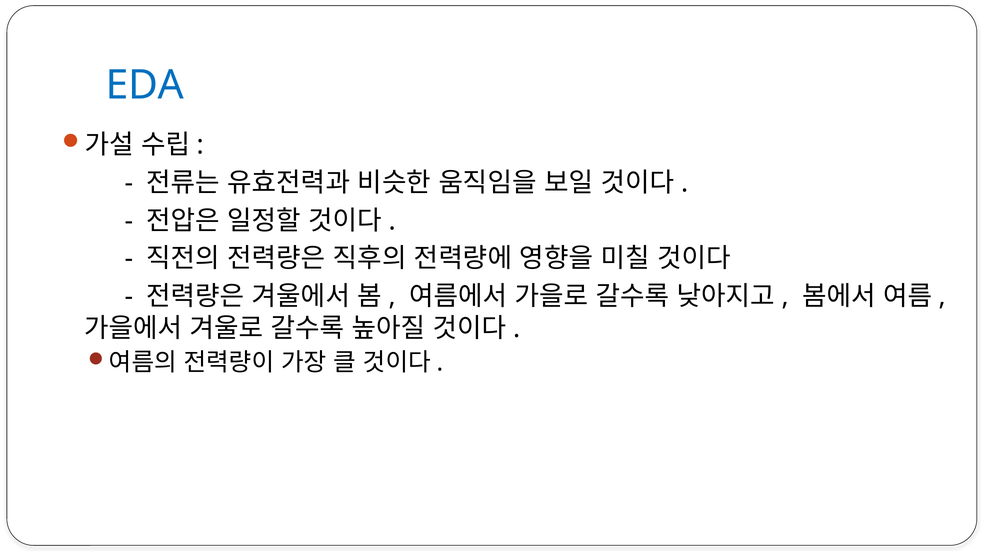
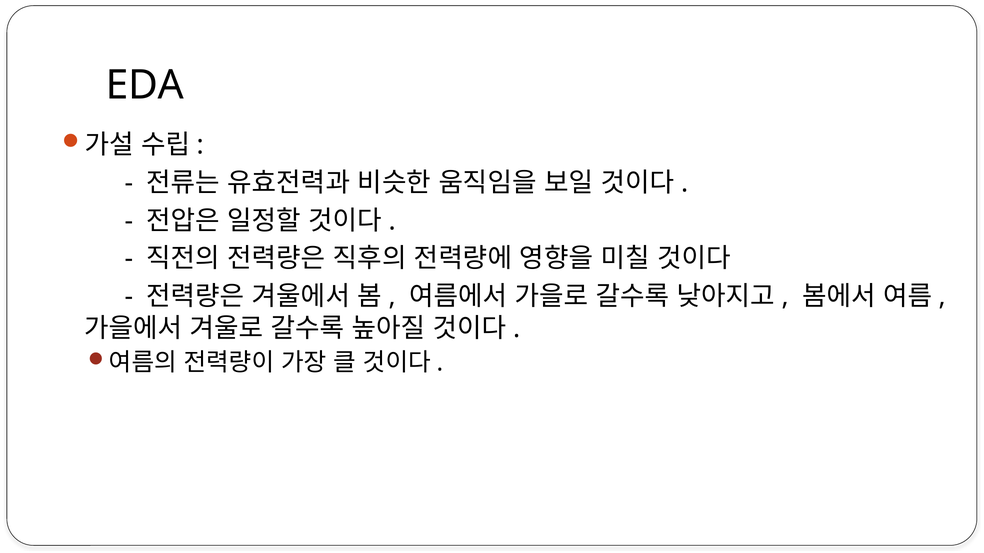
EDA colour: blue -> black
